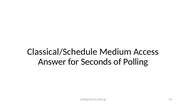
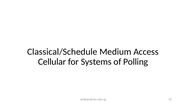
Answer: Answer -> Cellular
Seconds: Seconds -> Systems
